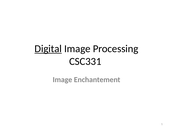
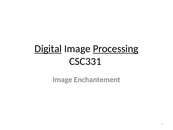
Processing underline: none -> present
